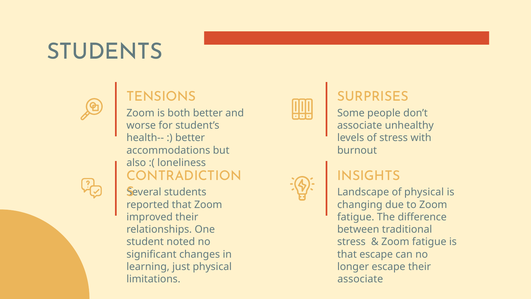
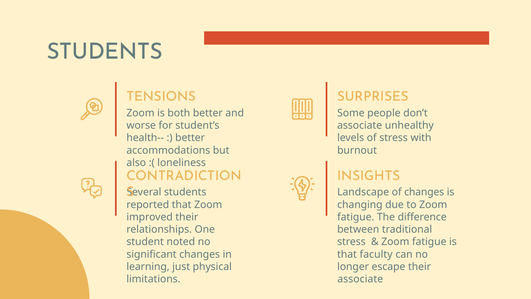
of physical: physical -> changes
that escape: escape -> faculty
